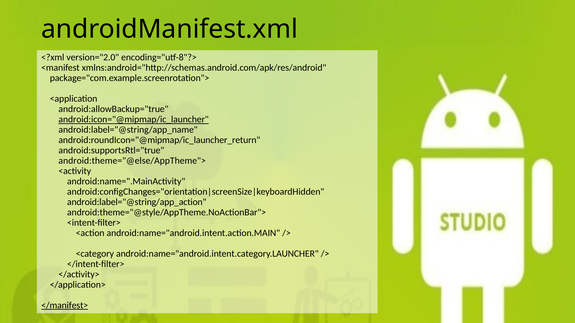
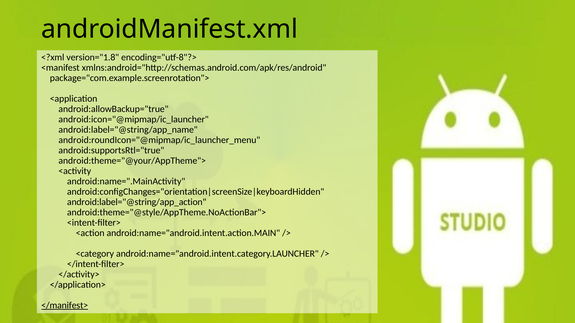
version="2.0: version="2.0 -> version="1.8
android:icon="@mipmap/ic_launcher underline: present -> none
android:roundIcon="@mipmap/ic_launcher_return: android:roundIcon="@mipmap/ic_launcher_return -> android:roundIcon="@mipmap/ic_launcher_menu
android:theme="@else/AppTheme">: android:theme="@else/AppTheme"> -> android:theme="@your/AppTheme">
